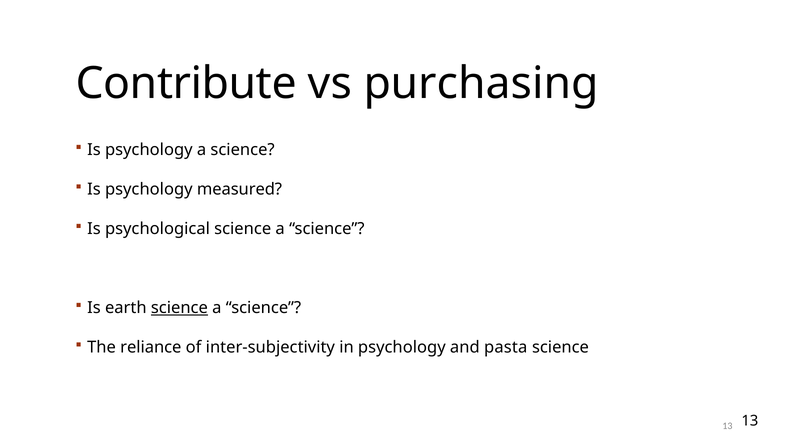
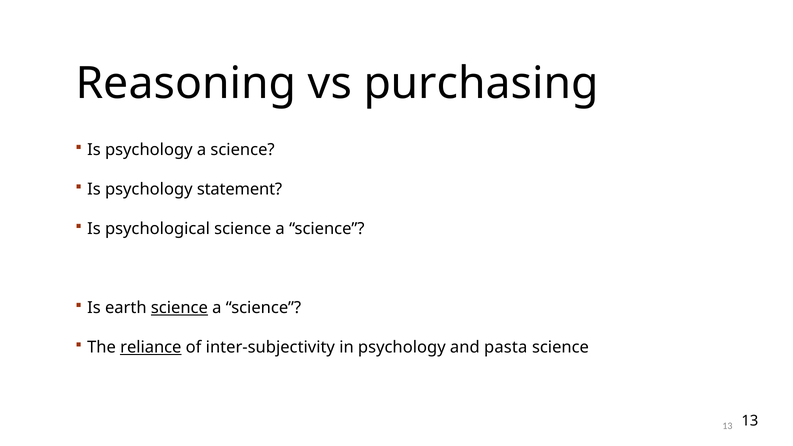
Contribute: Contribute -> Reasoning
measured: measured -> statement
reliance underline: none -> present
